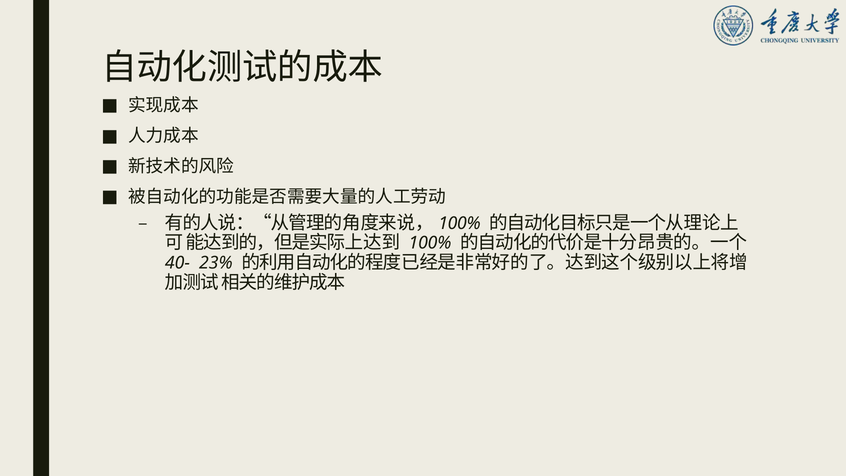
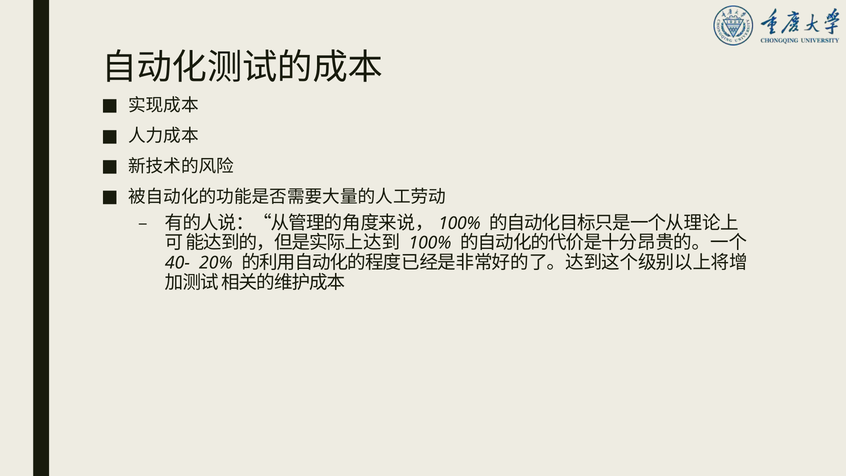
23%: 23% -> 20%
